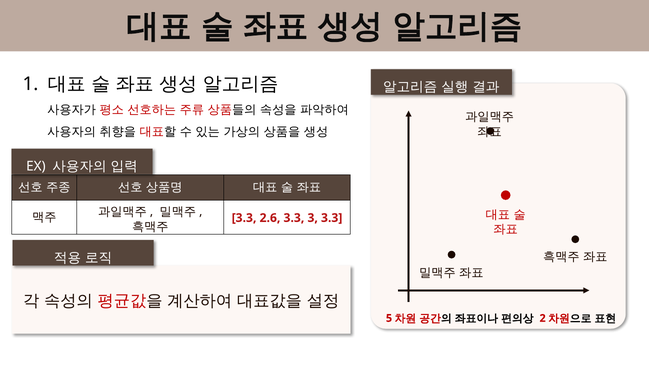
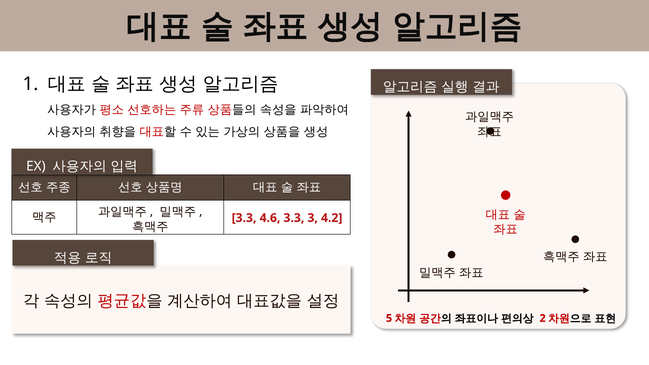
2.6: 2.6 -> 4.6
3 3.3: 3.3 -> 4.2
